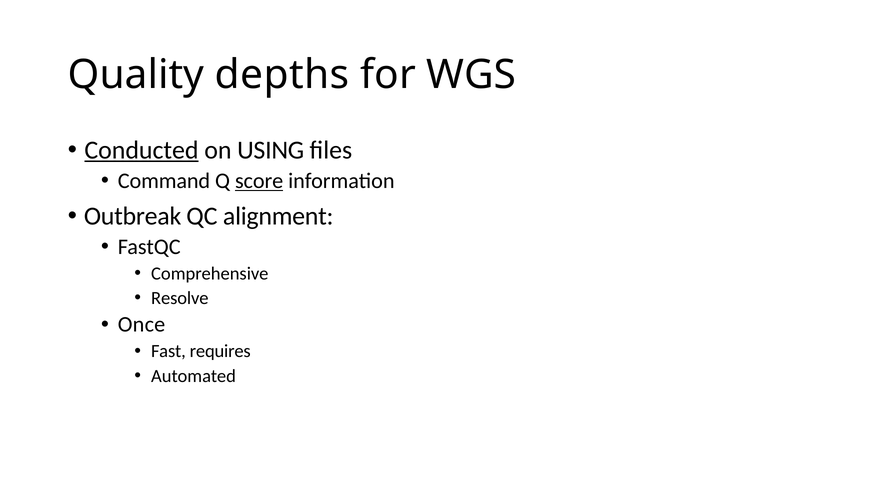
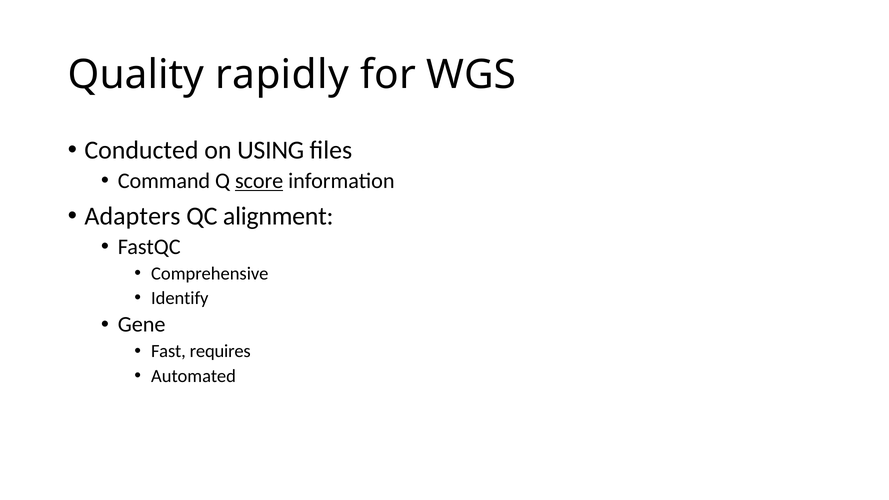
depths: depths -> rapidly
Conducted underline: present -> none
Outbreak: Outbreak -> Adapters
Resolve: Resolve -> Identify
Once: Once -> Gene
